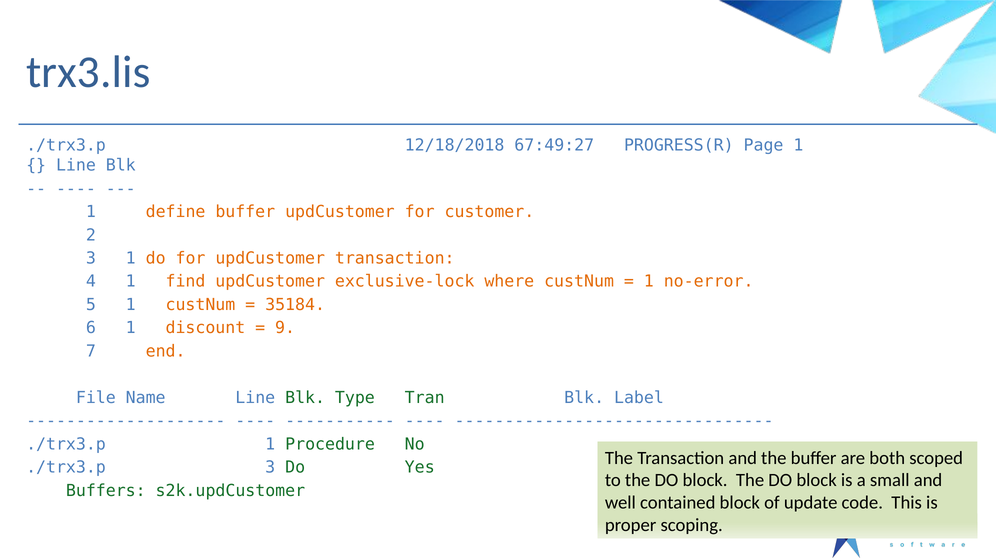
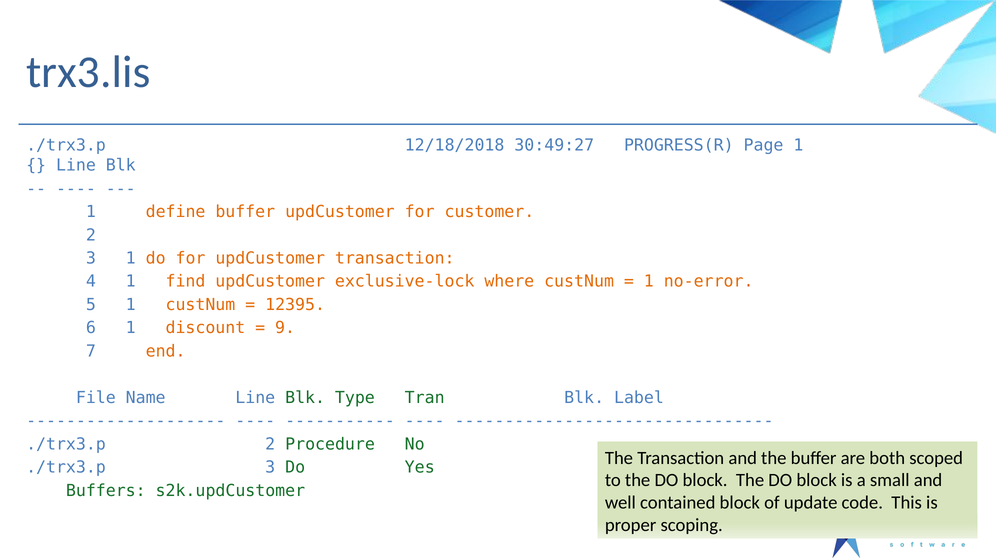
67:49:27: 67:49:27 -> 30:49:27
35184: 35184 -> 12395
./trx3.p 1: 1 -> 2
